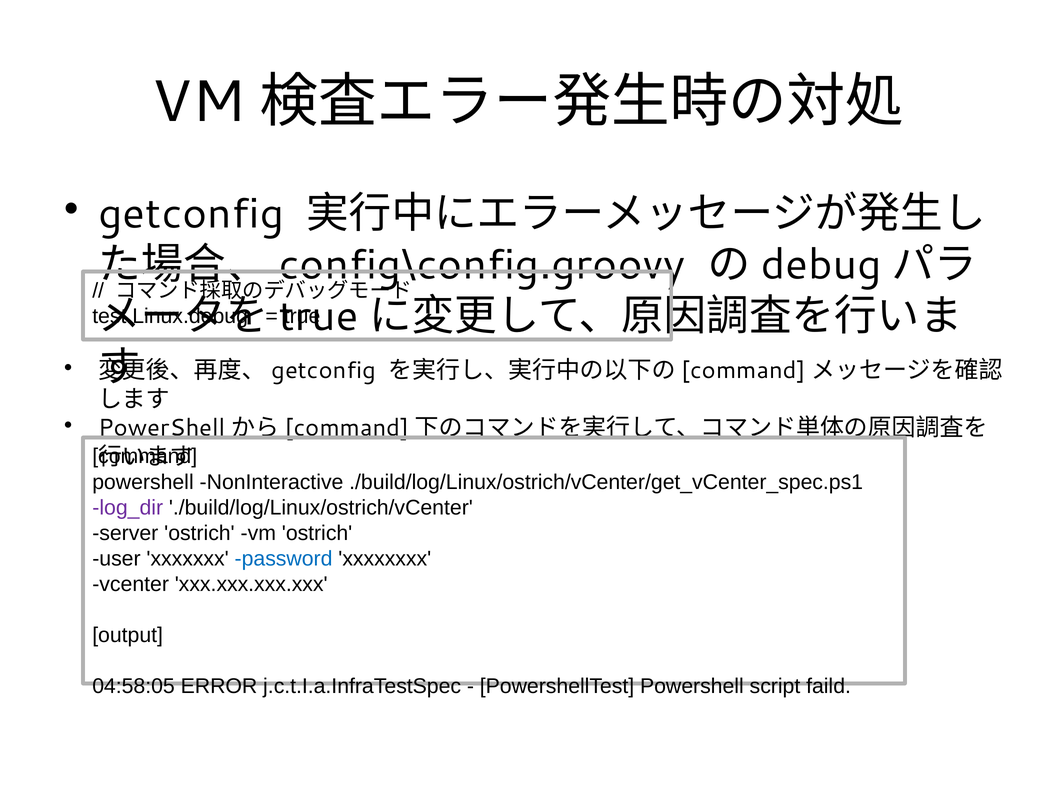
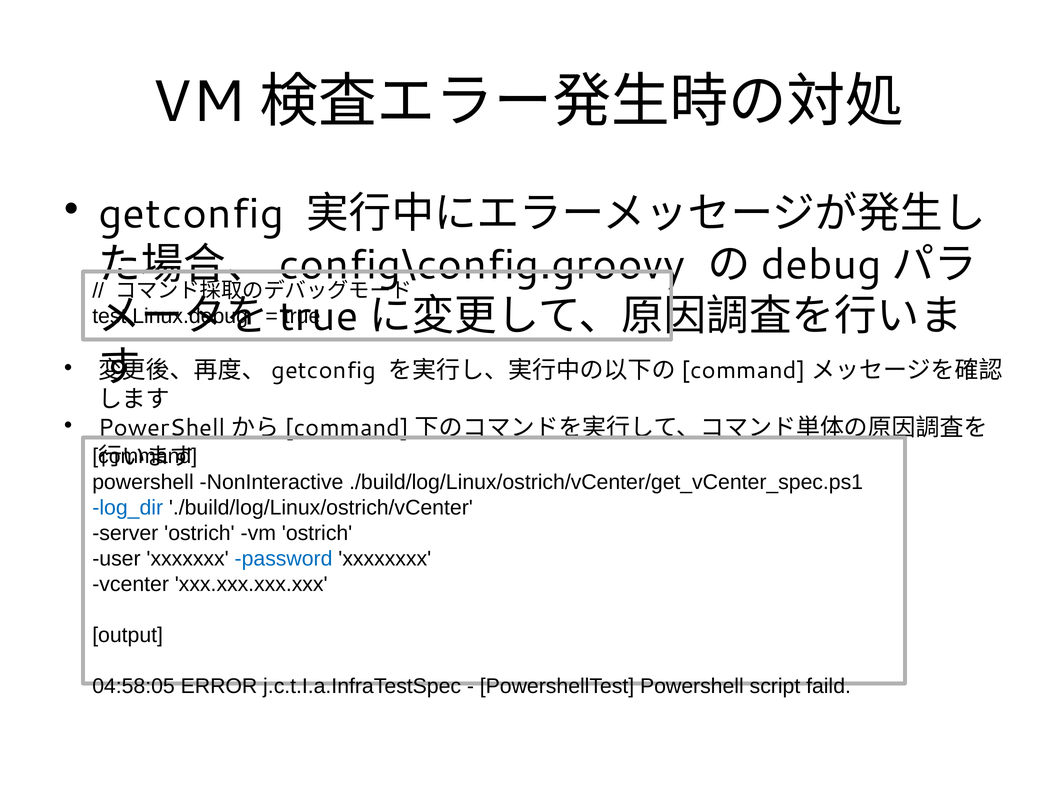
log_dir colour: purple -> blue
